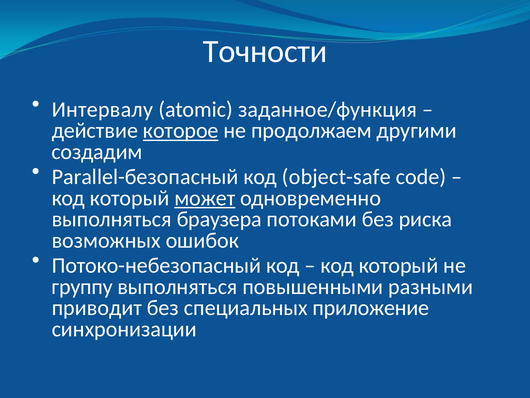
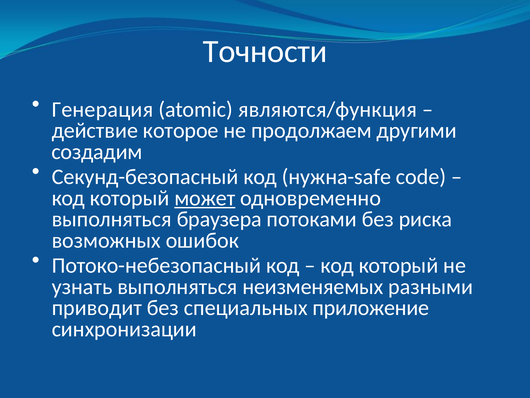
Интервалу: Интервалу -> Генерация
заданное/функция: заданное/функция -> являются/функция
которое underline: present -> none
Parallel-безопасный: Parallel-безопасный -> Секунд-безопасный
object-safe: object-safe -> нужна-safe
группу: группу -> узнать
повышенными: повышенными -> неизменяемых
